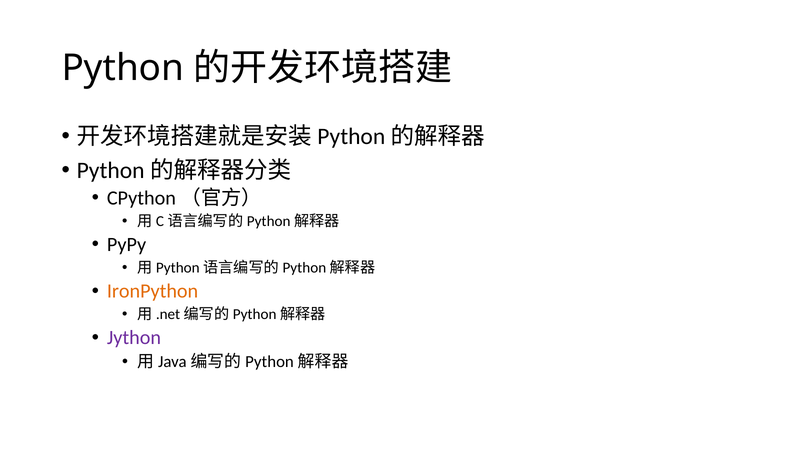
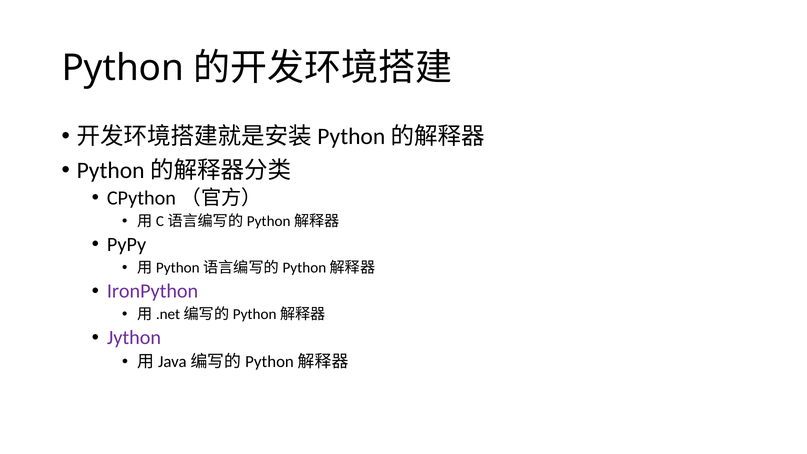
IronPython colour: orange -> purple
